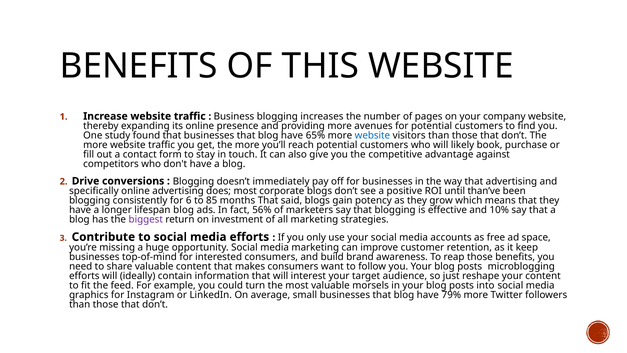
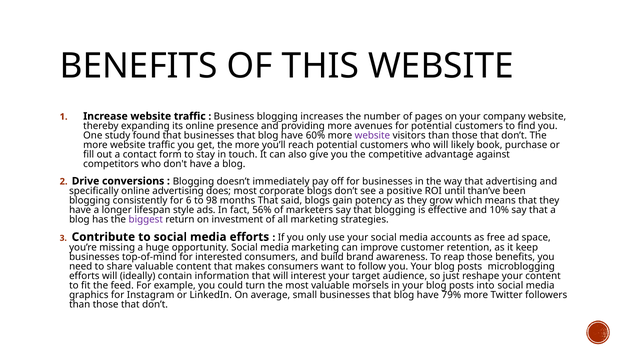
65%: 65% -> 60%
website at (372, 135) colour: blue -> purple
85: 85 -> 98
lifespan blog: blog -> style
